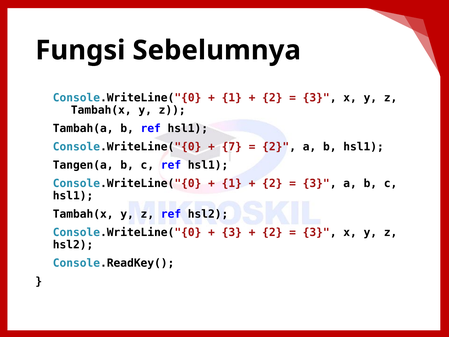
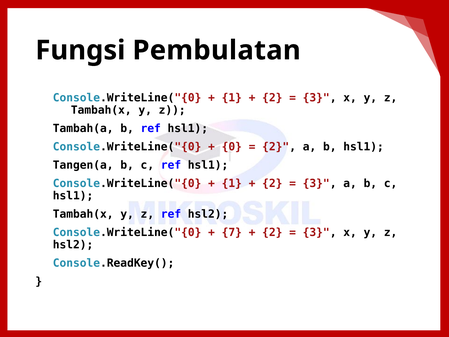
Sebelumnya: Sebelumnya -> Pembulatan
7: 7 -> 0
3 at (232, 232): 3 -> 7
